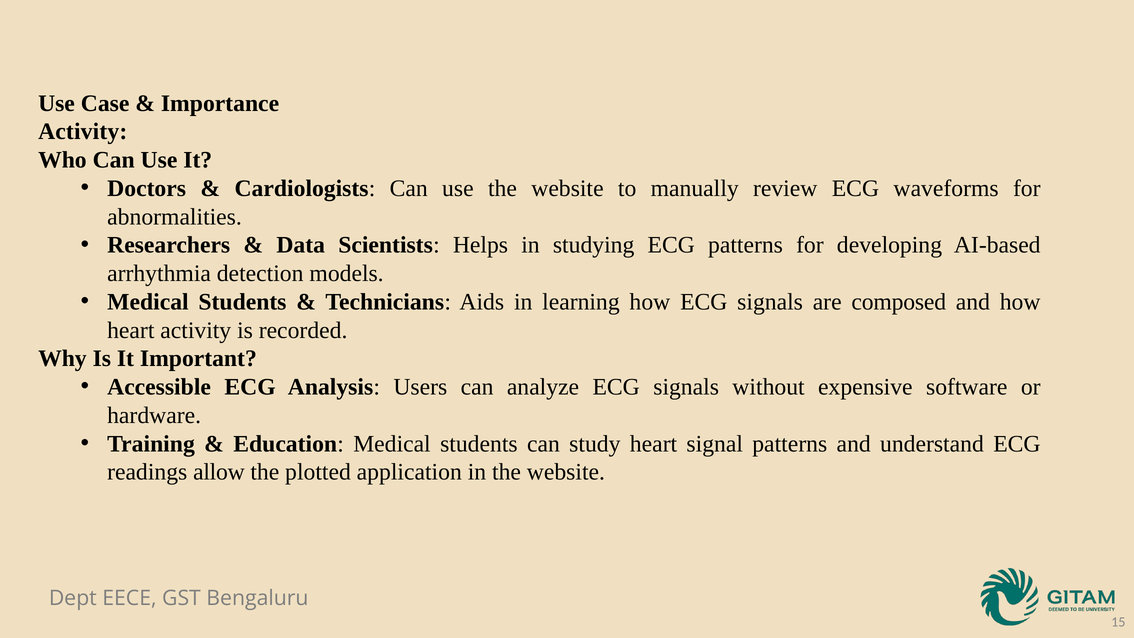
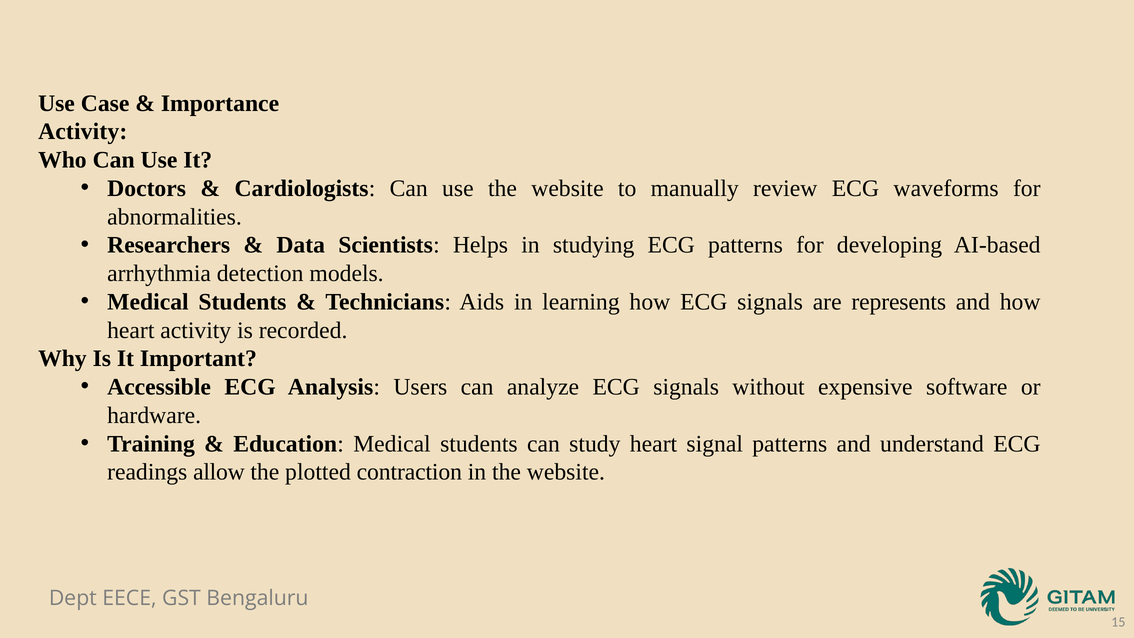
composed: composed -> represents
application: application -> contraction
